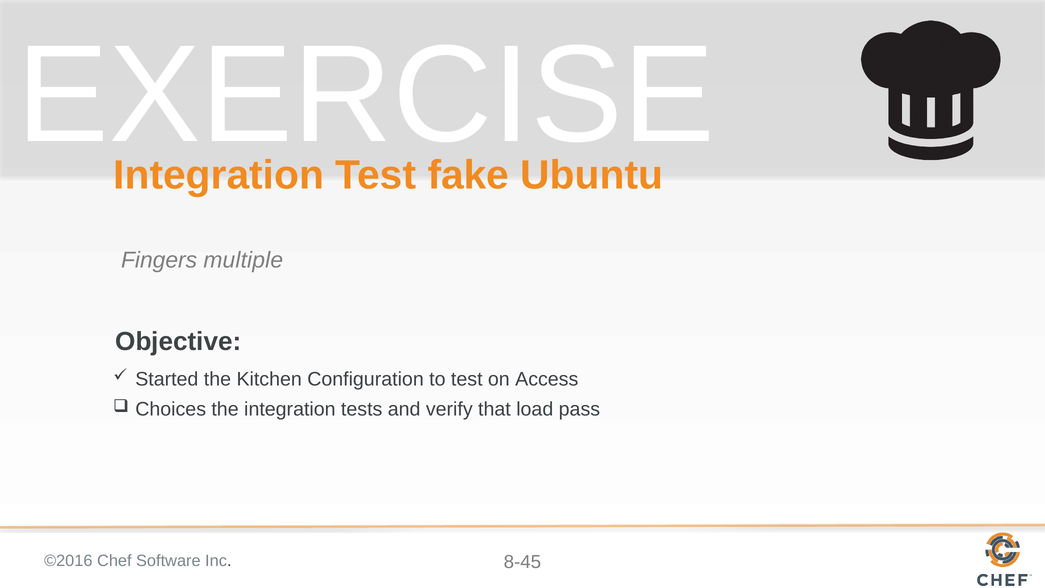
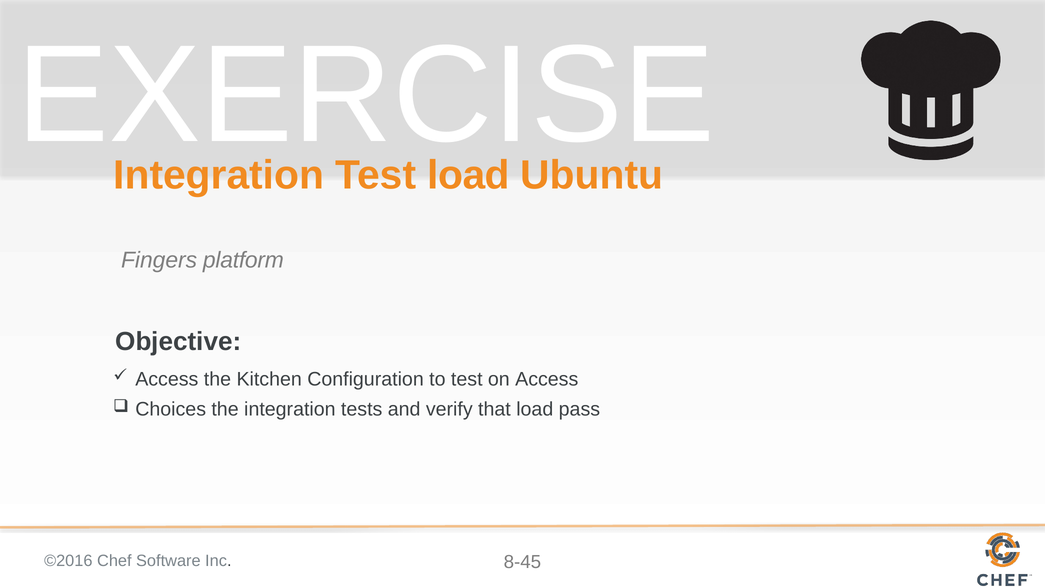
Test fake: fake -> load
multiple: multiple -> platform
Started at (167, 379): Started -> Access
